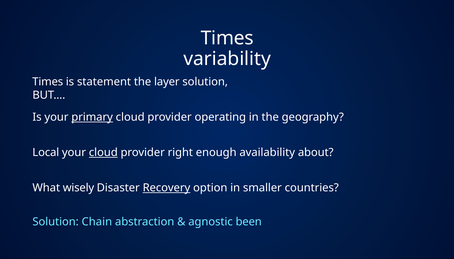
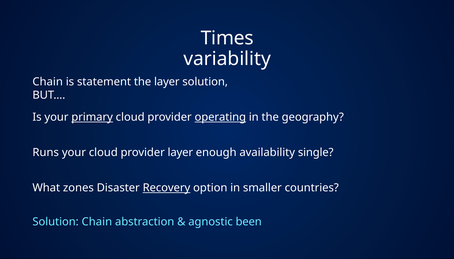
Times at (48, 82): Times -> Chain
operating underline: none -> present
Local: Local -> Runs
cloud at (103, 153) underline: present -> none
provider right: right -> layer
about: about -> single
wisely: wisely -> zones
